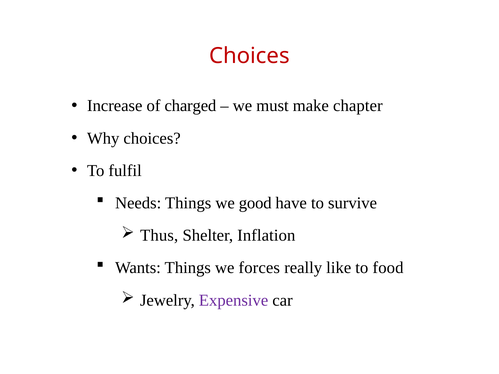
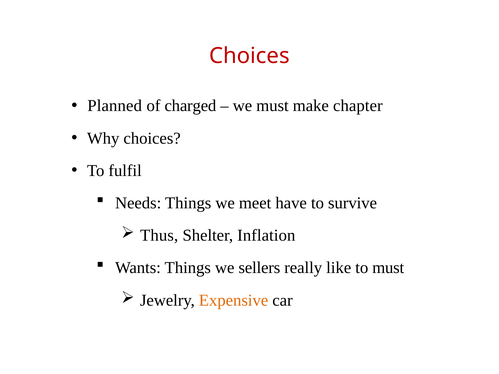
Increase: Increase -> Planned
good: good -> meet
forces: forces -> sellers
to food: food -> must
Expensive colour: purple -> orange
